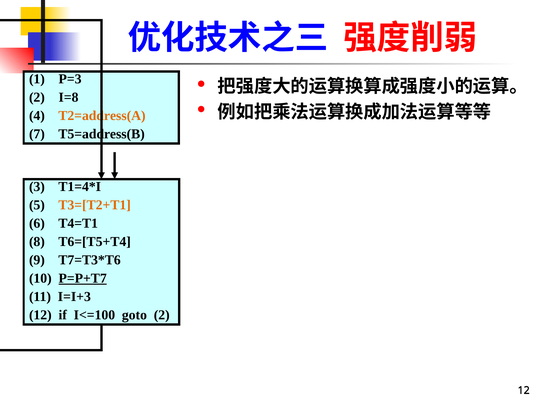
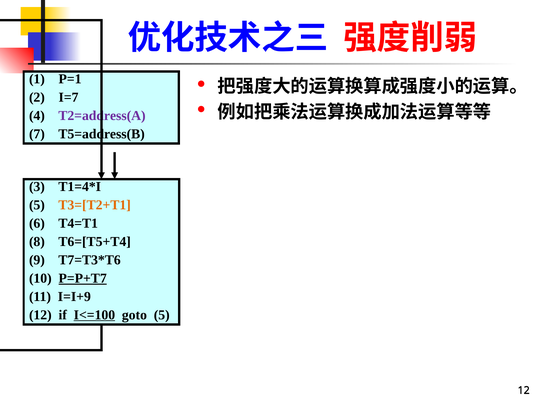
P=3: P=3 -> P=1
I=8: I=8 -> I=7
T2=address(A colour: orange -> purple
I=I+3: I=I+3 -> I=I+9
I<=100 underline: none -> present
goto 2: 2 -> 5
